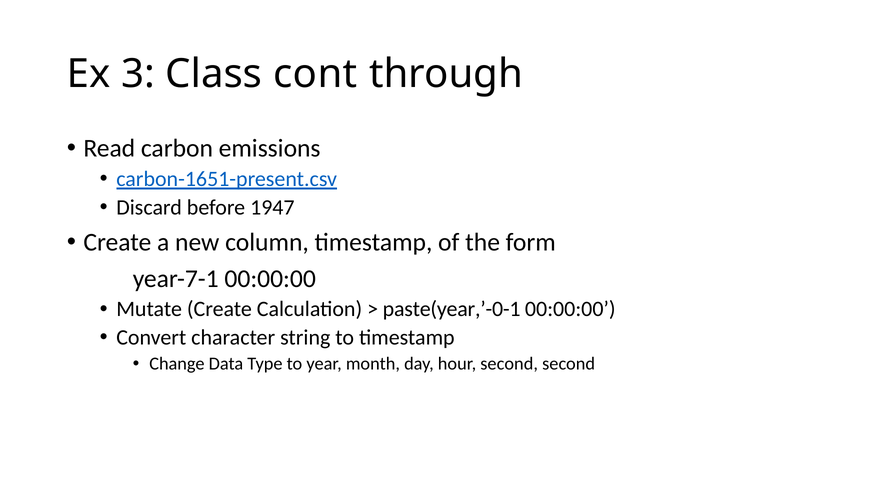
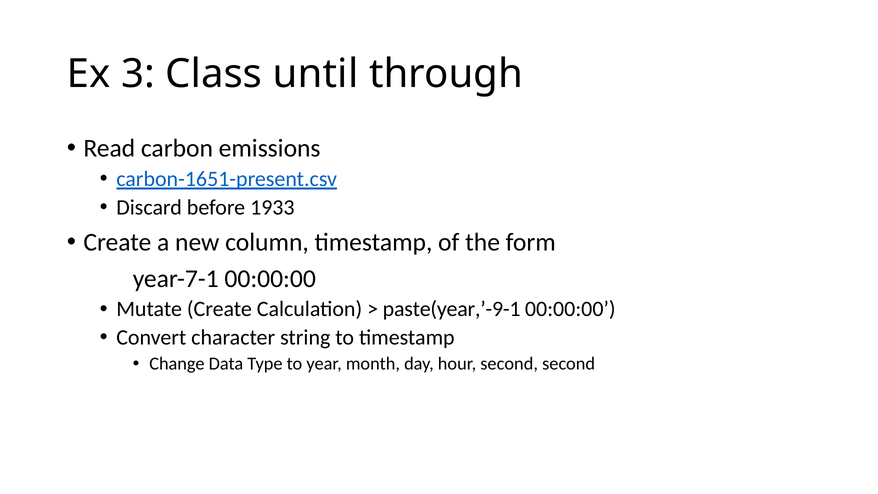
cont: cont -> until
1947: 1947 -> 1933
paste(year,’-0-1: paste(year,’-0-1 -> paste(year,’-9-1
